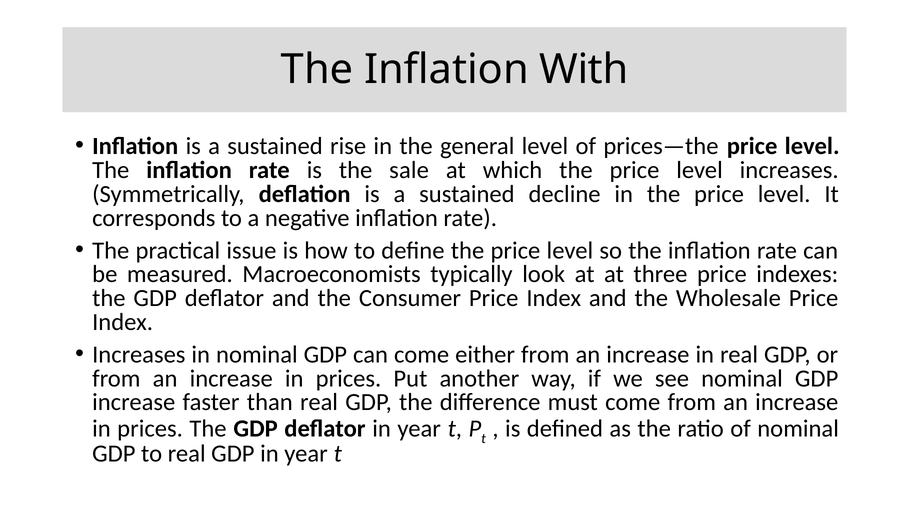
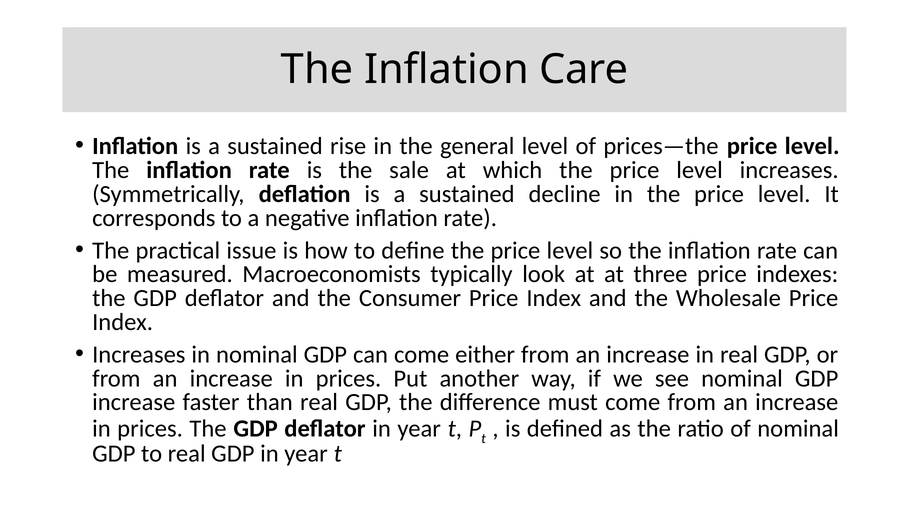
With: With -> Care
